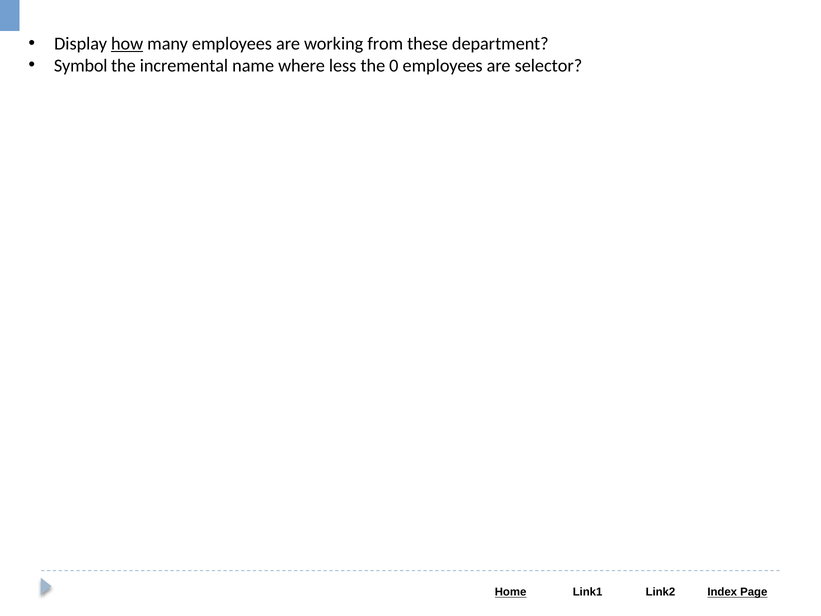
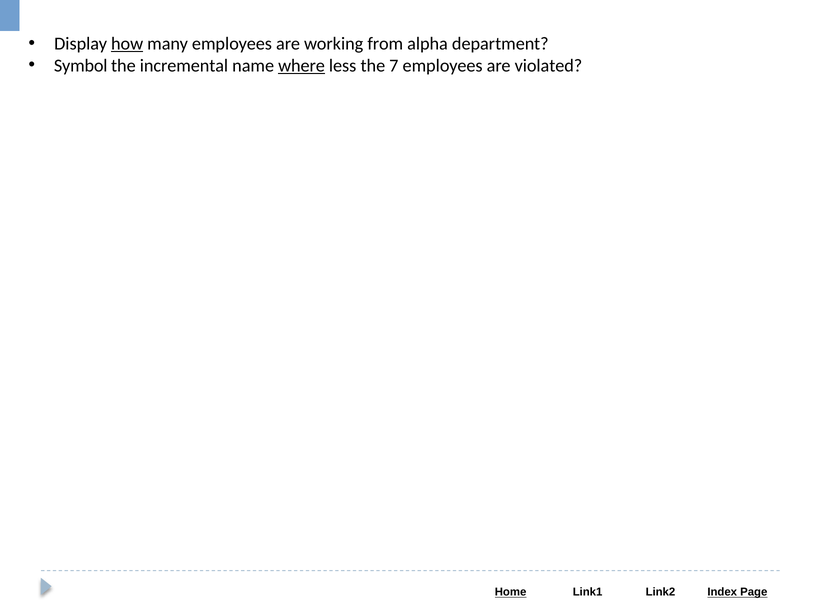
these: these -> alpha
where underline: none -> present
0: 0 -> 7
selector: selector -> violated
